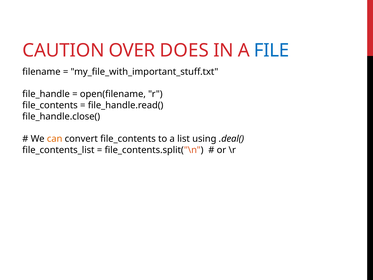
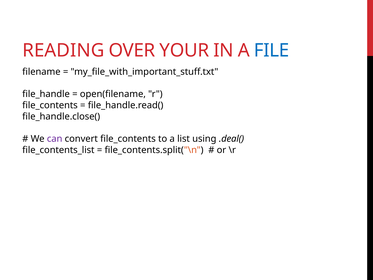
CAUTION: CAUTION -> READING
DOES: DOES -> YOUR
can colour: orange -> purple
